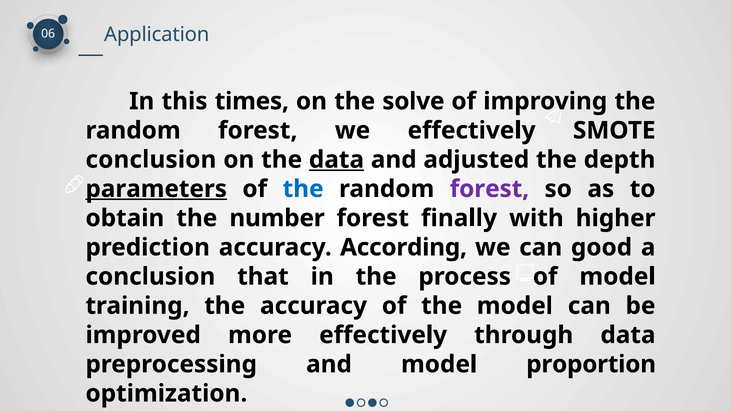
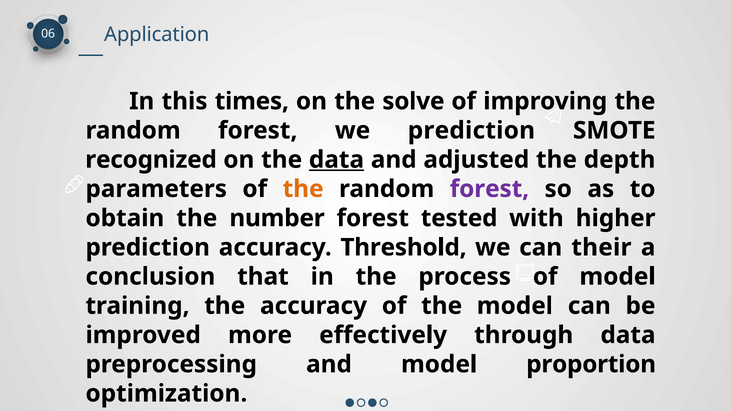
we effectively: effectively -> prediction
conclusion at (151, 160): conclusion -> recognized
parameters underline: present -> none
the at (303, 189) colour: blue -> orange
finally: finally -> tested
According: According -> Threshold
good: good -> their
